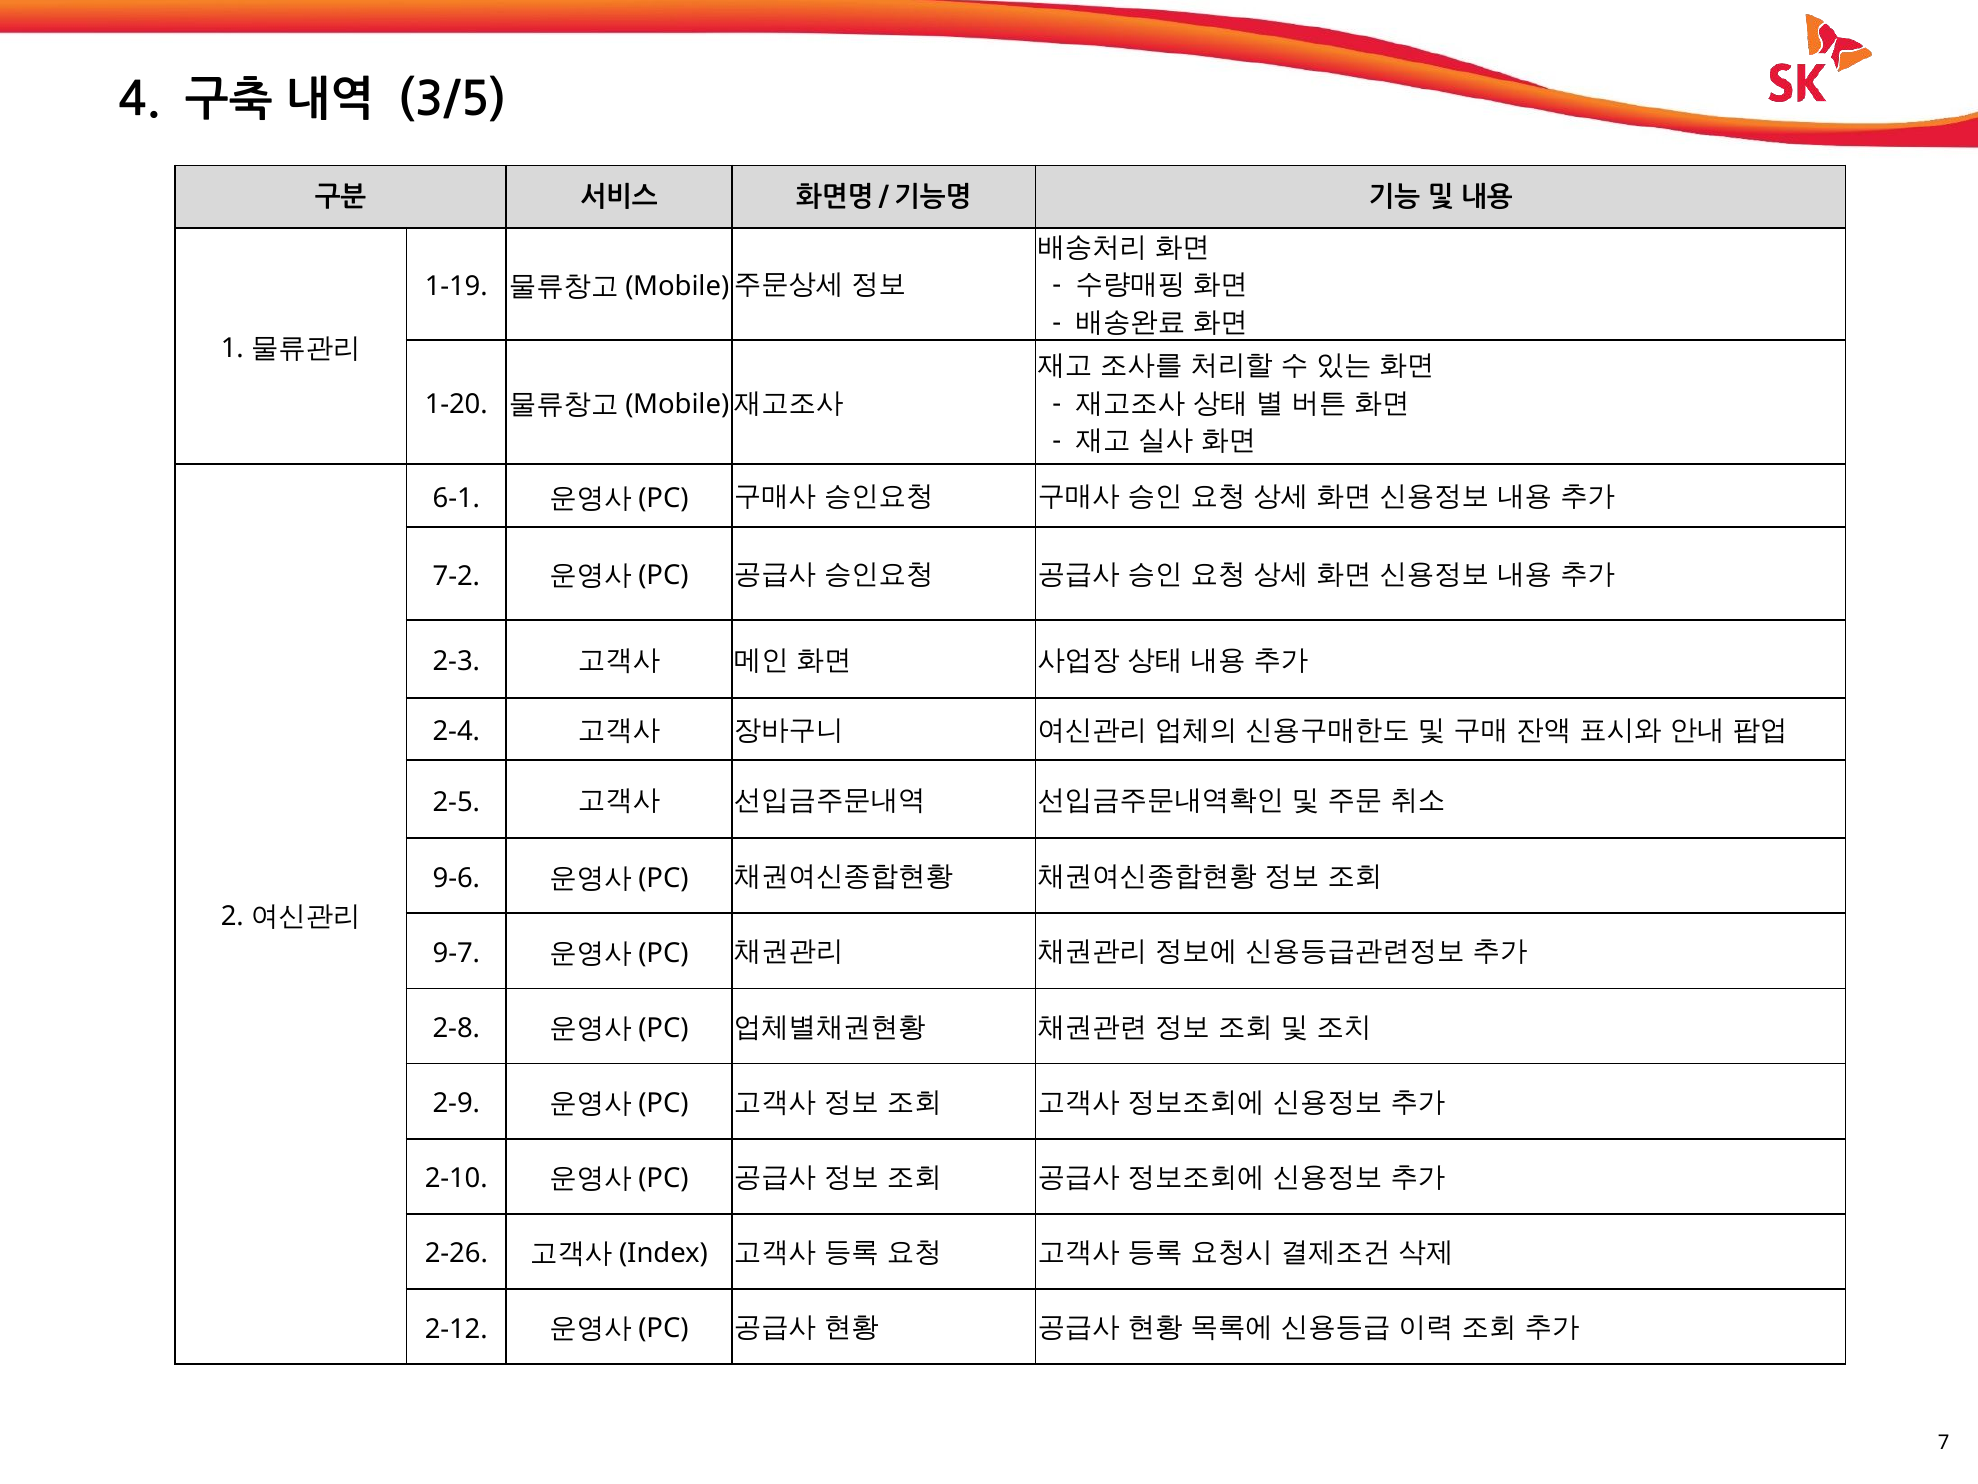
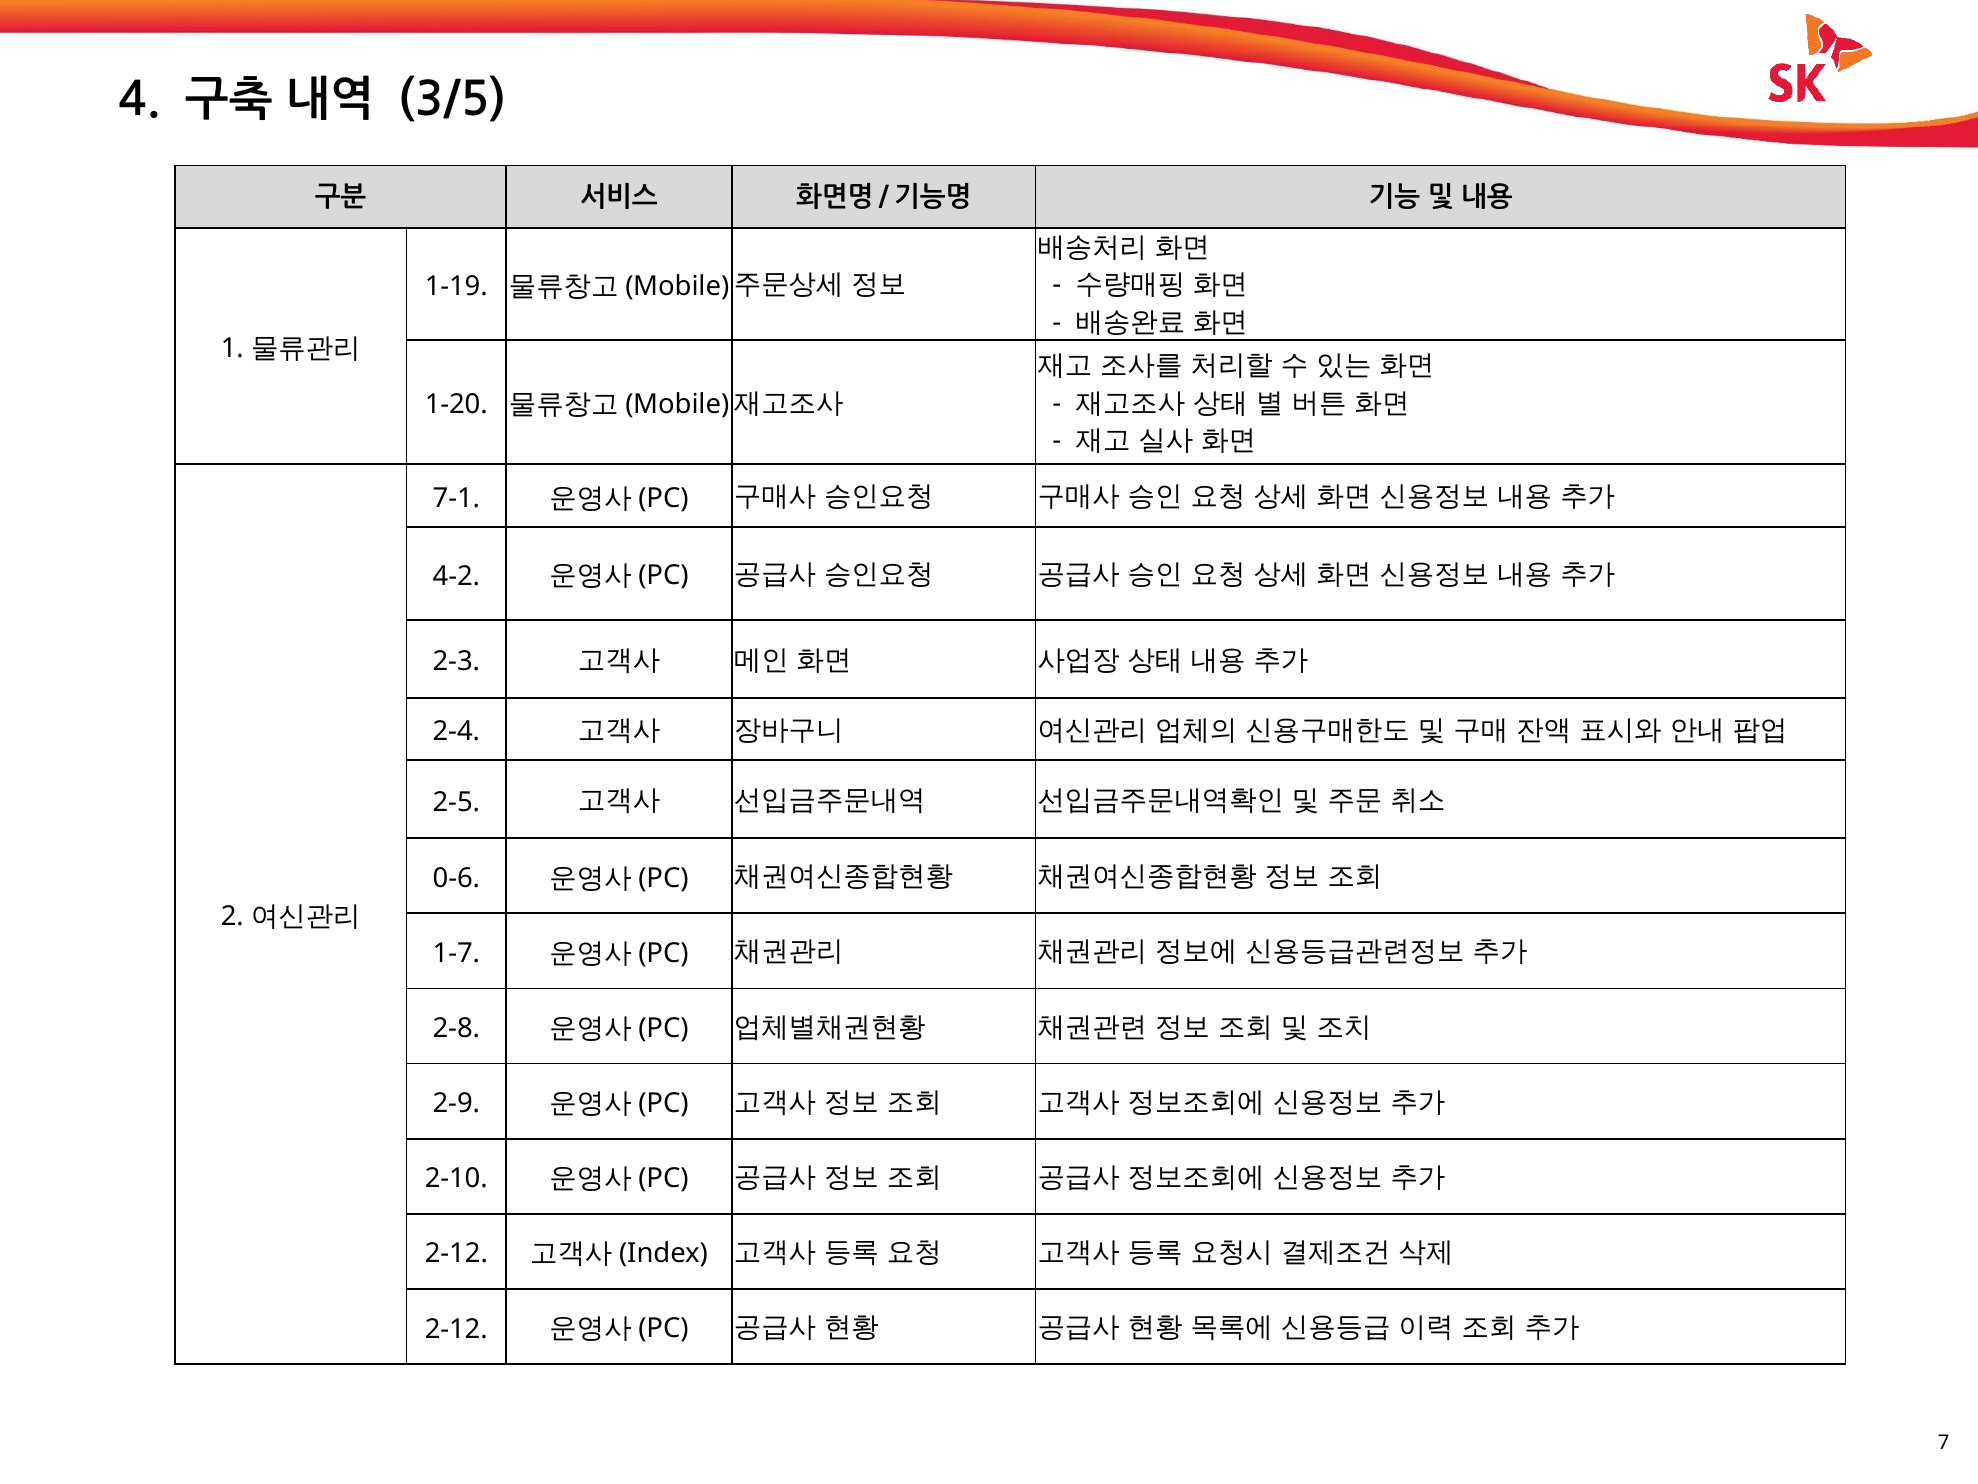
6-1: 6-1 -> 7-1
7-2: 7-2 -> 4-2
9-6: 9-6 -> 0-6
9-7: 9-7 -> 1-7
2-26 at (456, 1253): 2-26 -> 2-12
